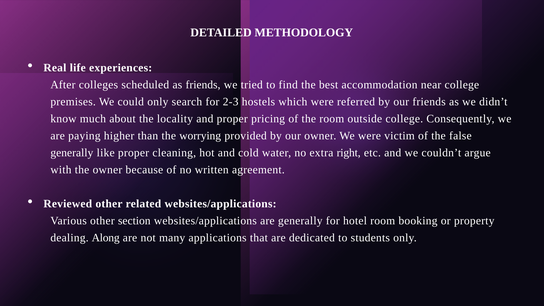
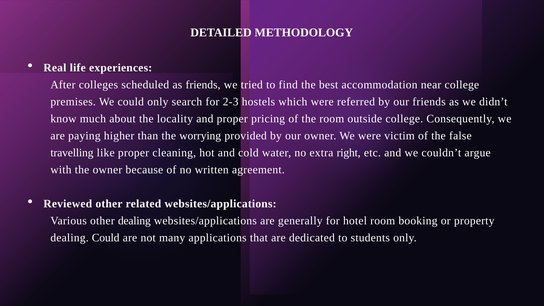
generally at (72, 153): generally -> travelling
other section: section -> dealing
dealing Along: Along -> Could
